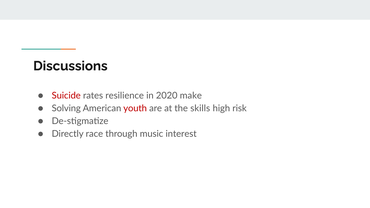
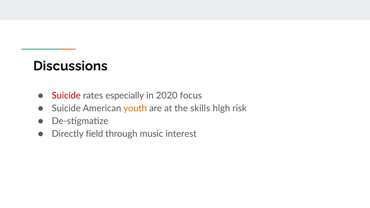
resilience: resilience -> especially
make: make -> focus
Solving at (66, 108): Solving -> Suicide
youth colour: red -> orange
race: race -> field
